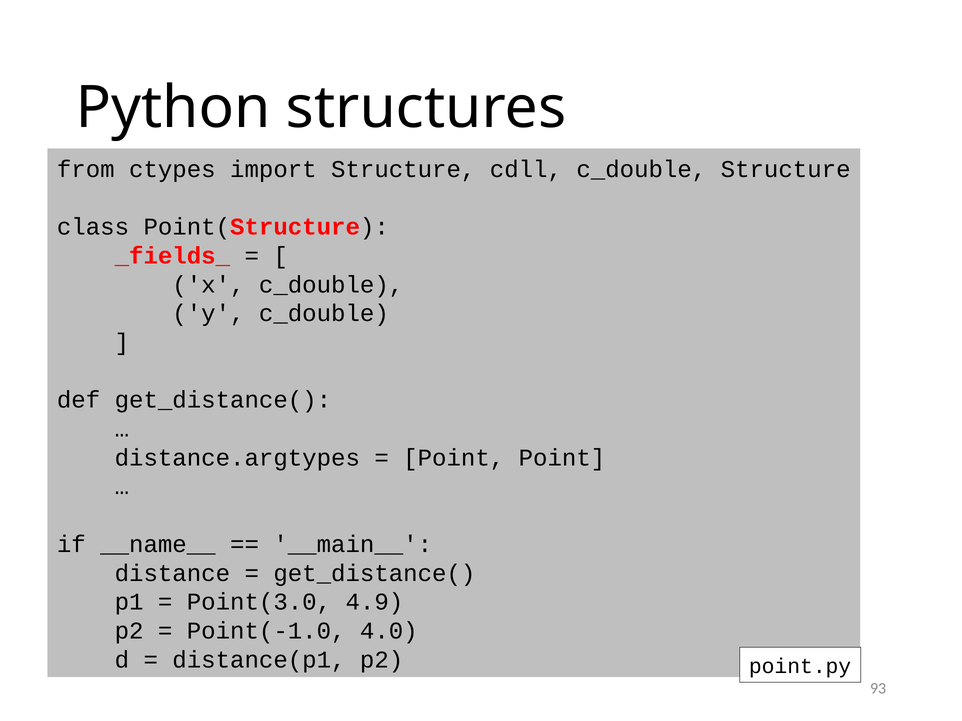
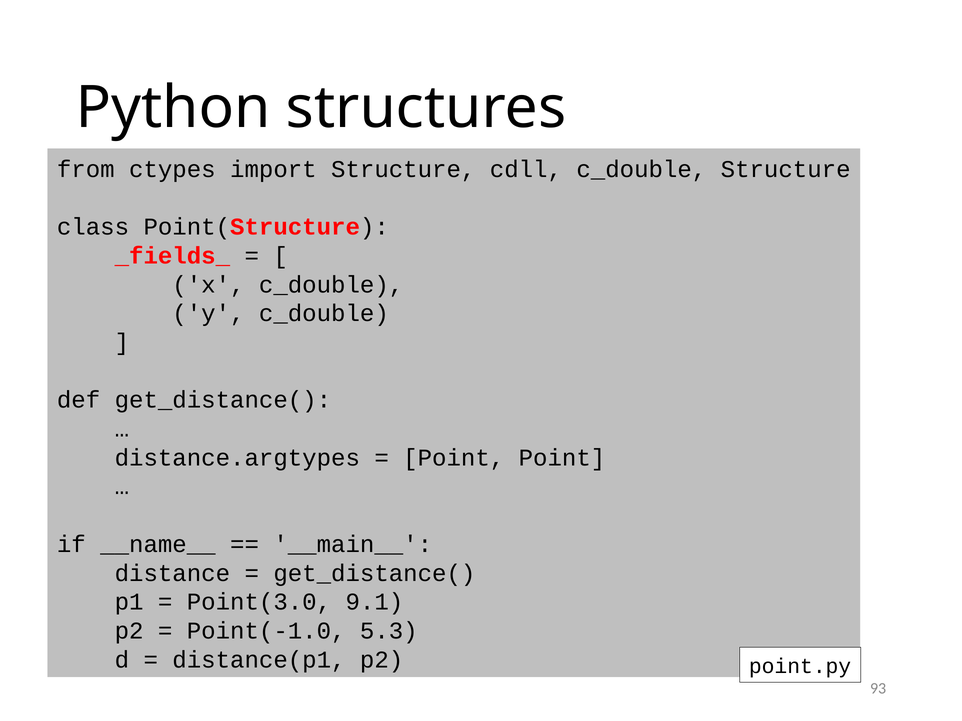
4.9: 4.9 -> 9.1
4.0: 4.0 -> 5.3
